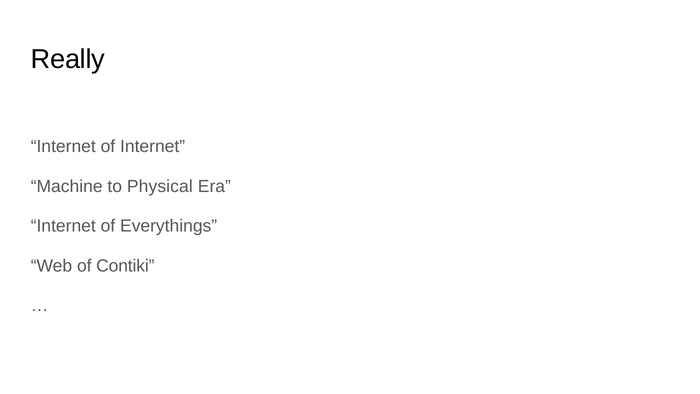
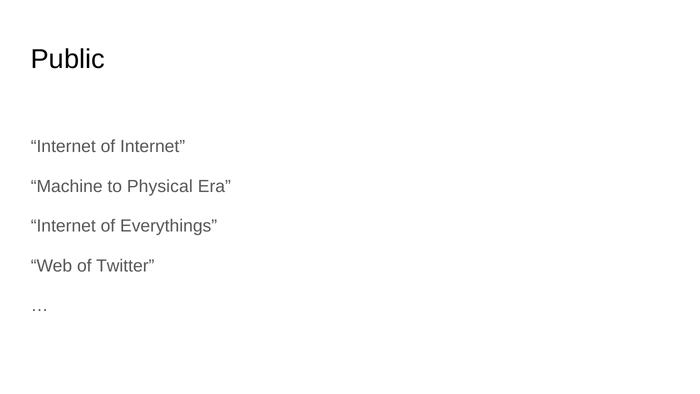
Really: Really -> Public
Contiki: Contiki -> Twitter
